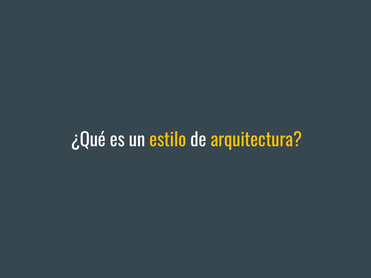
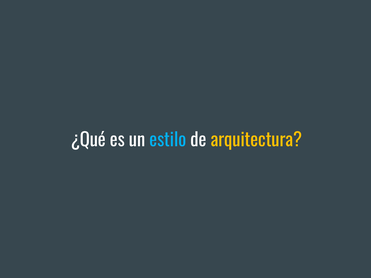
estilo colour: yellow -> light blue
